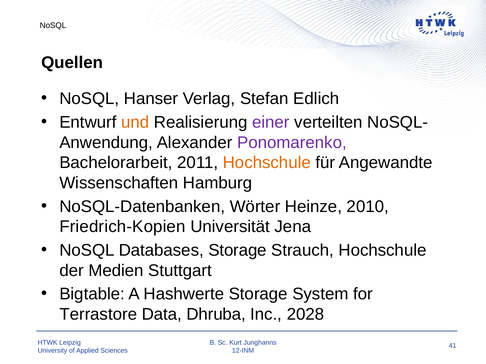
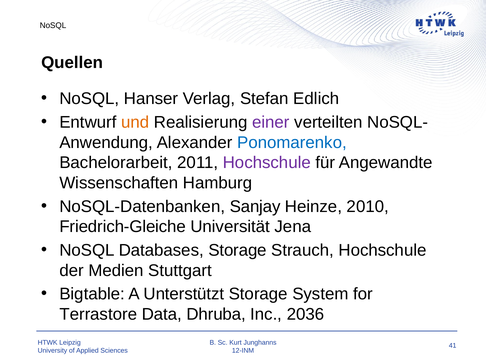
Ponomarenko colour: purple -> blue
Hochschule at (267, 163) colour: orange -> purple
Wörter: Wörter -> Sanjay
Friedrich-Kopien: Friedrich-Kopien -> Friedrich-Gleiche
Hashwerte: Hashwerte -> Unterstützt
2028: 2028 -> 2036
